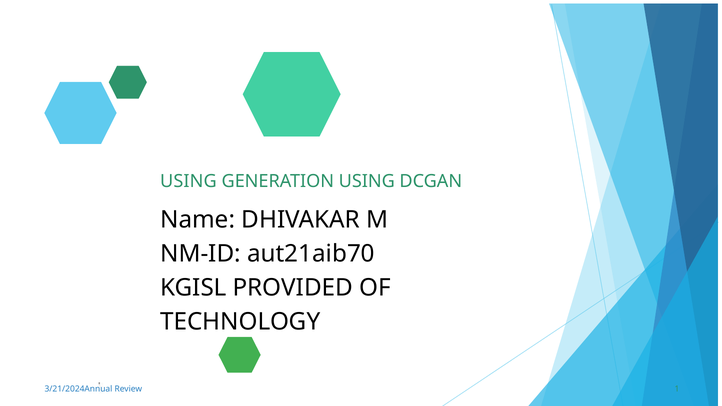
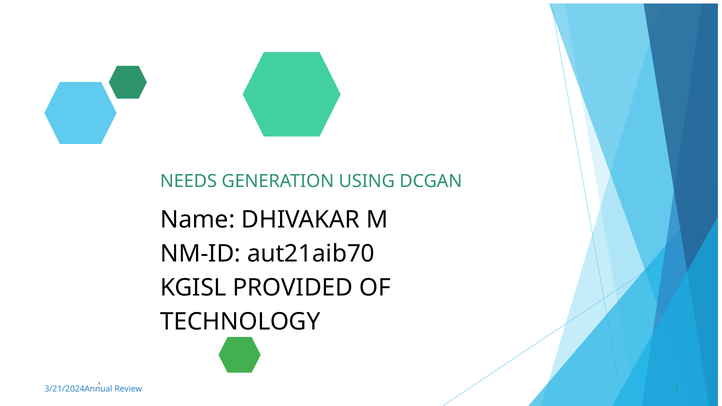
USING at (188, 181): USING -> NEEDS
